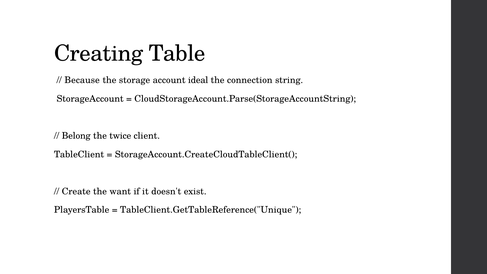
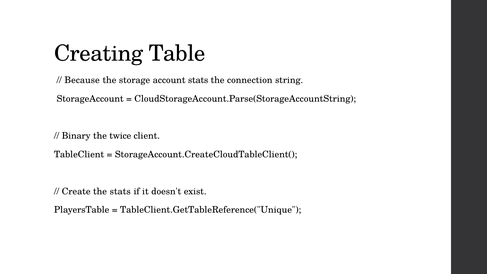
account ideal: ideal -> stats
Belong: Belong -> Binary
the want: want -> stats
